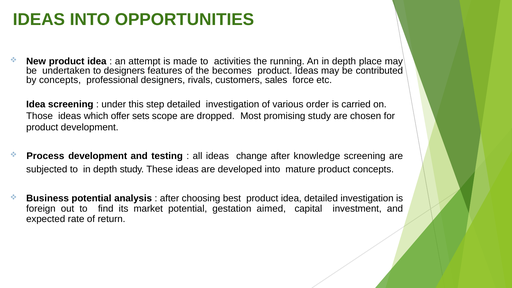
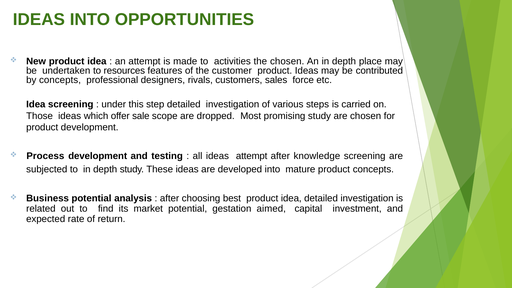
the running: running -> chosen
to designers: designers -> resources
becomes: becomes -> customer
order: order -> steps
sets: sets -> sale
ideas change: change -> attempt
foreign: foreign -> related
